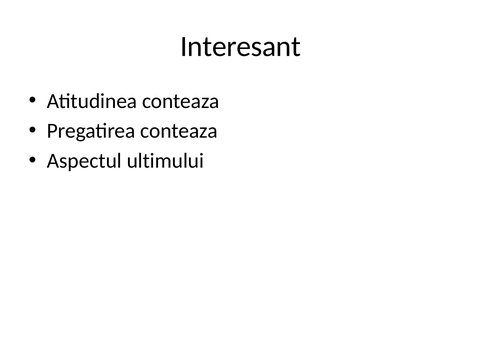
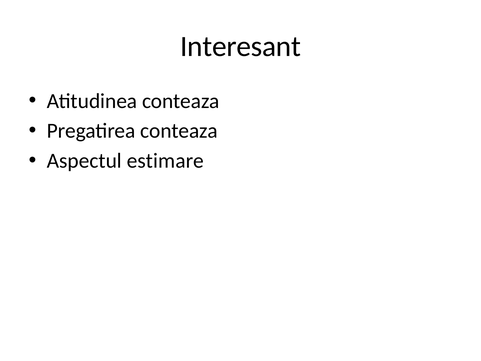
ultimului: ultimului -> estimare
